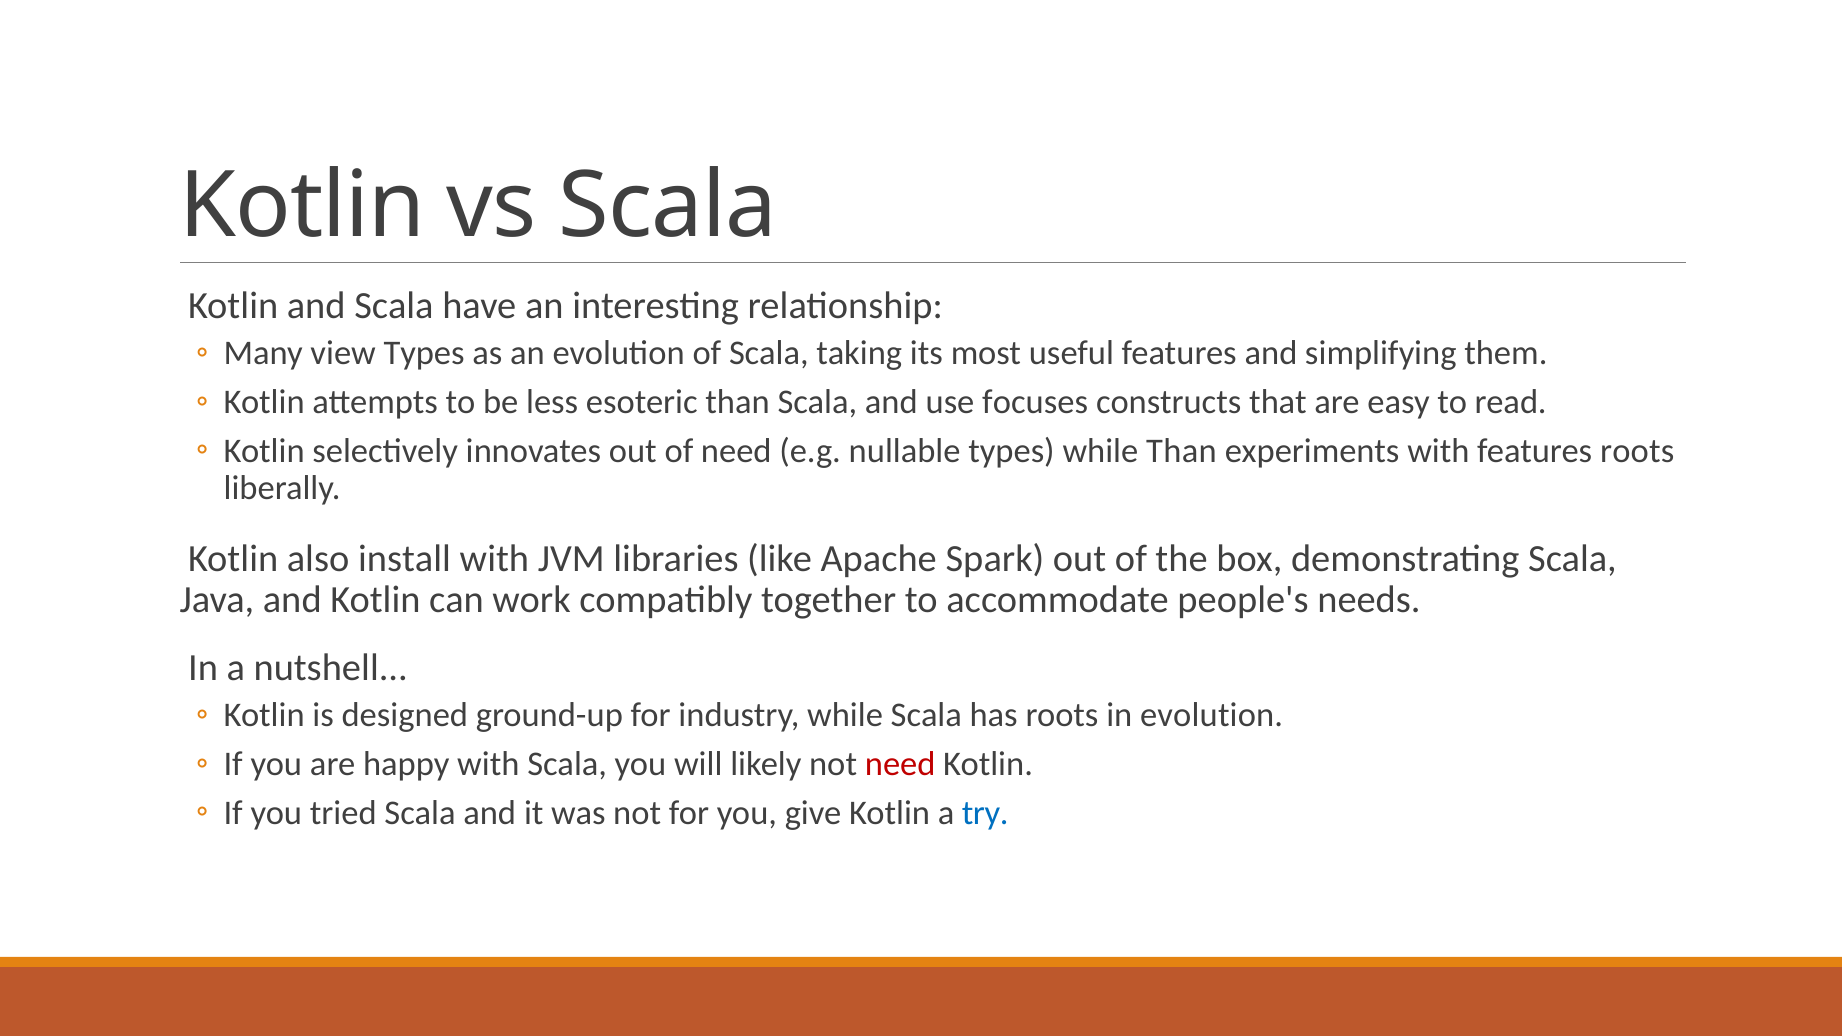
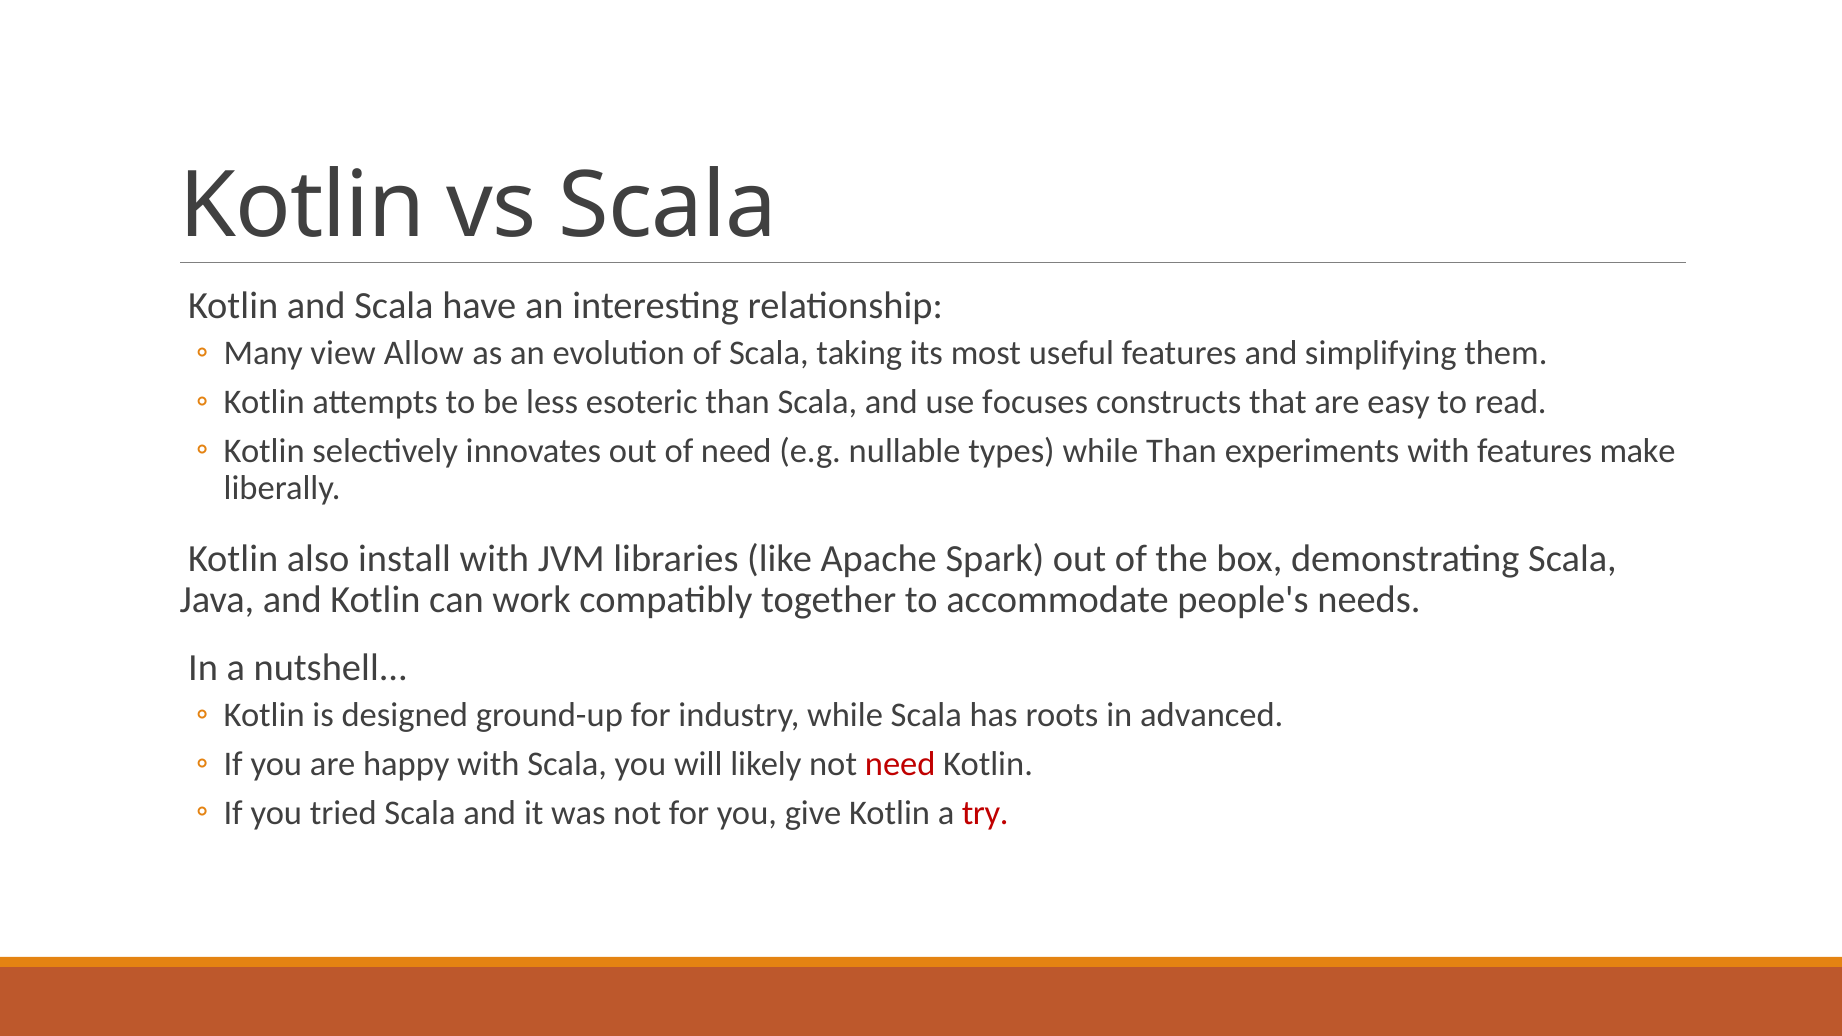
view Types: Types -> Allow
features roots: roots -> make
in evolution: evolution -> advanced
try colour: blue -> red
